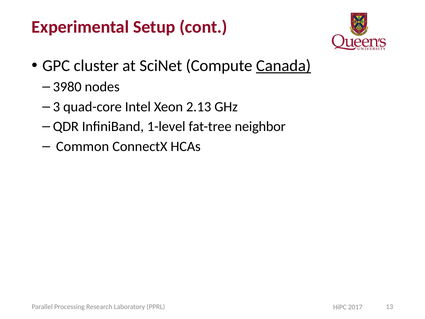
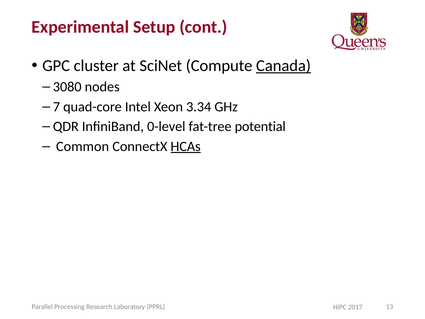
3980: 3980 -> 3080
3: 3 -> 7
2.13: 2.13 -> 3.34
1-level: 1-level -> 0-level
neighbor: neighbor -> potential
HCAs underline: none -> present
